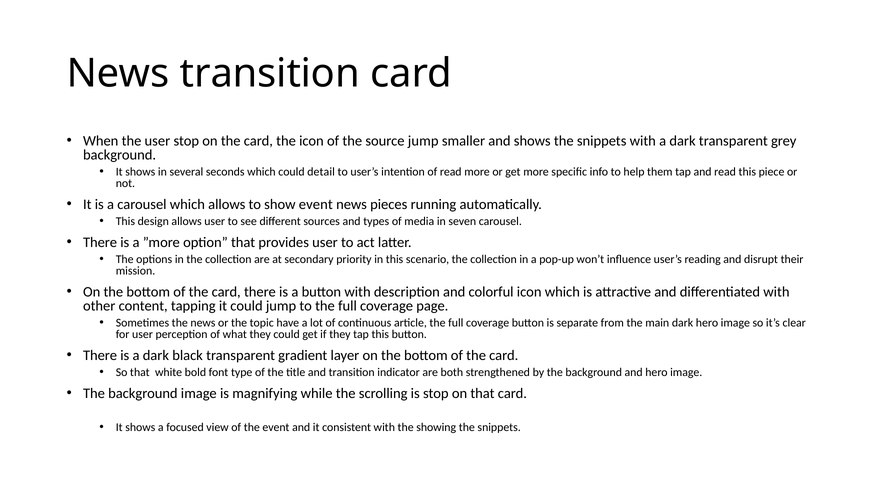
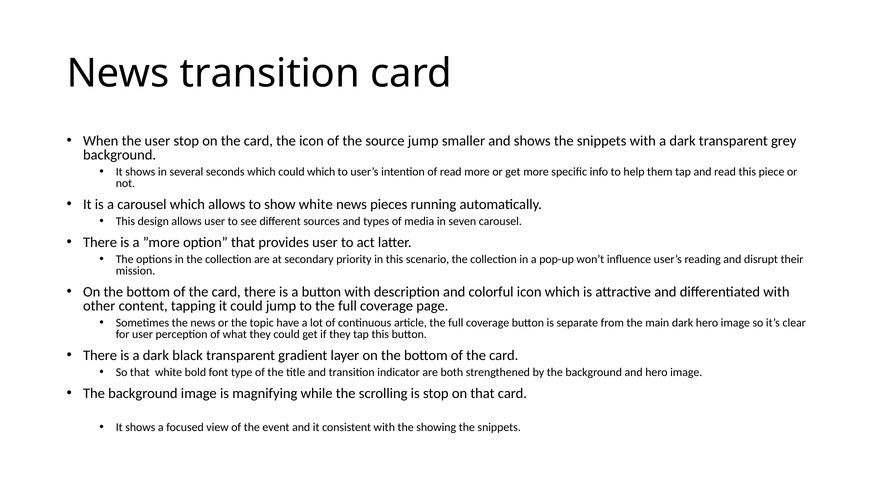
could detail: detail -> which
show event: event -> white
